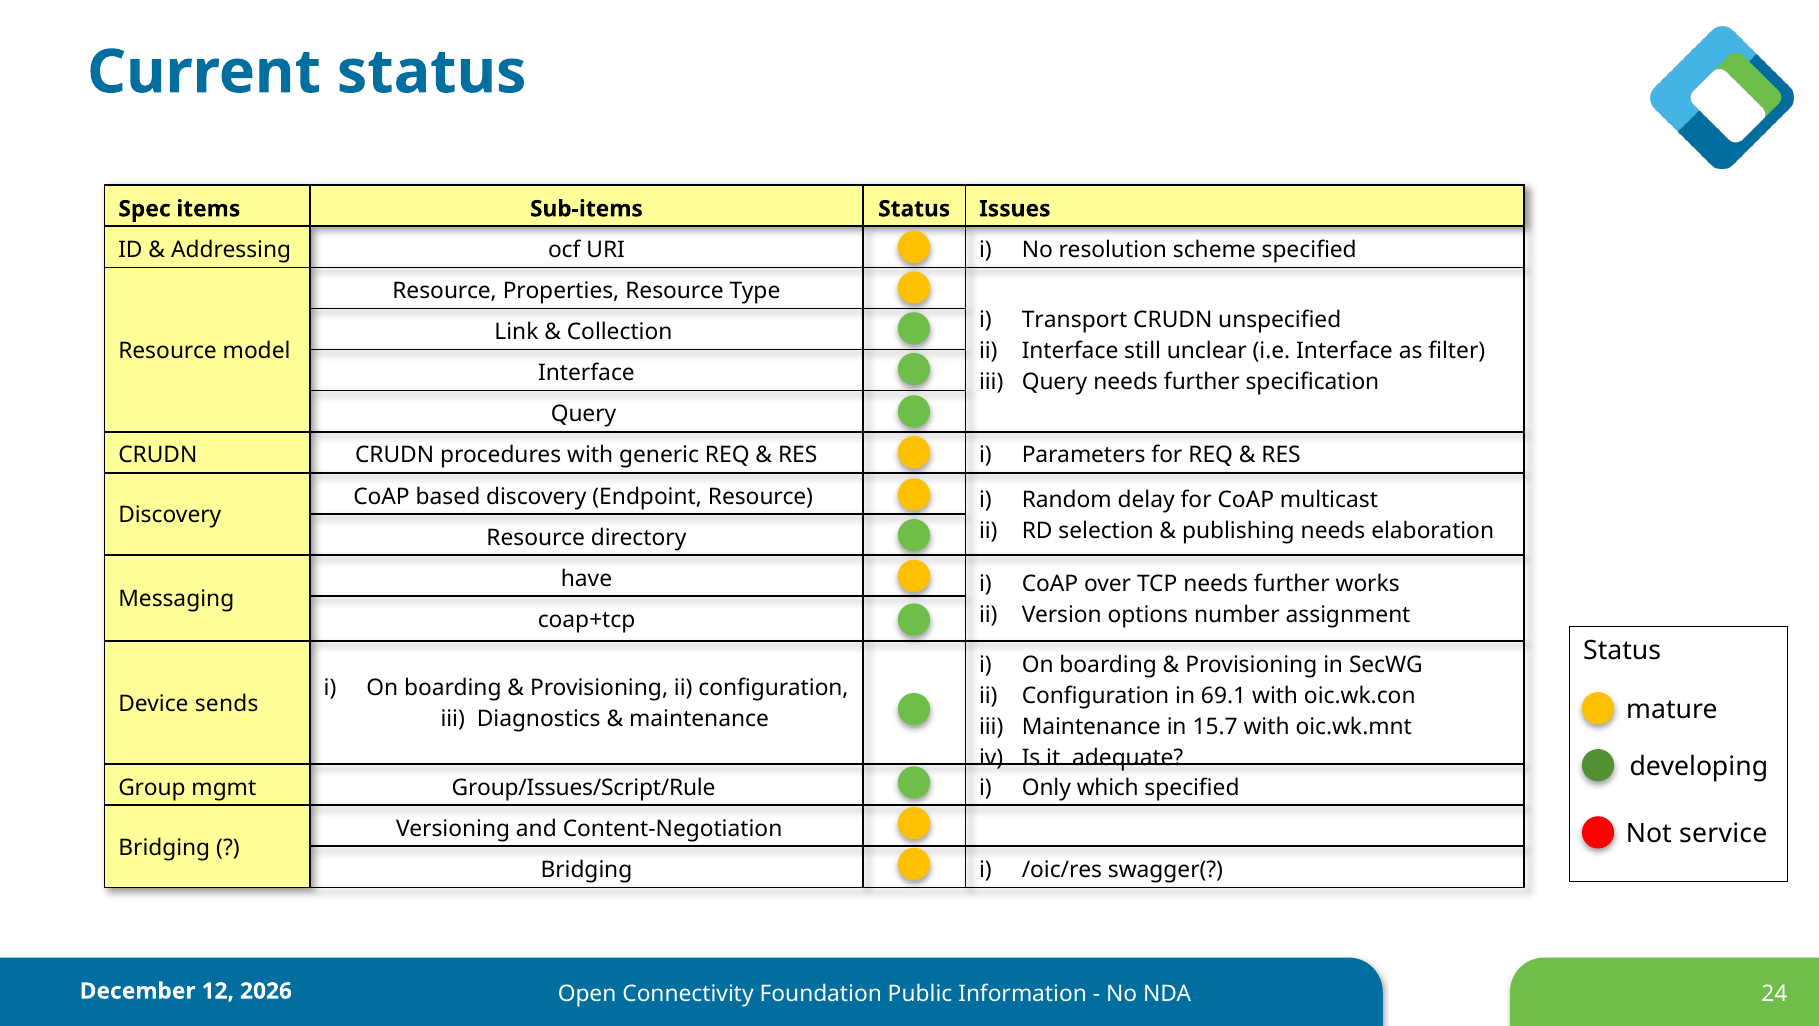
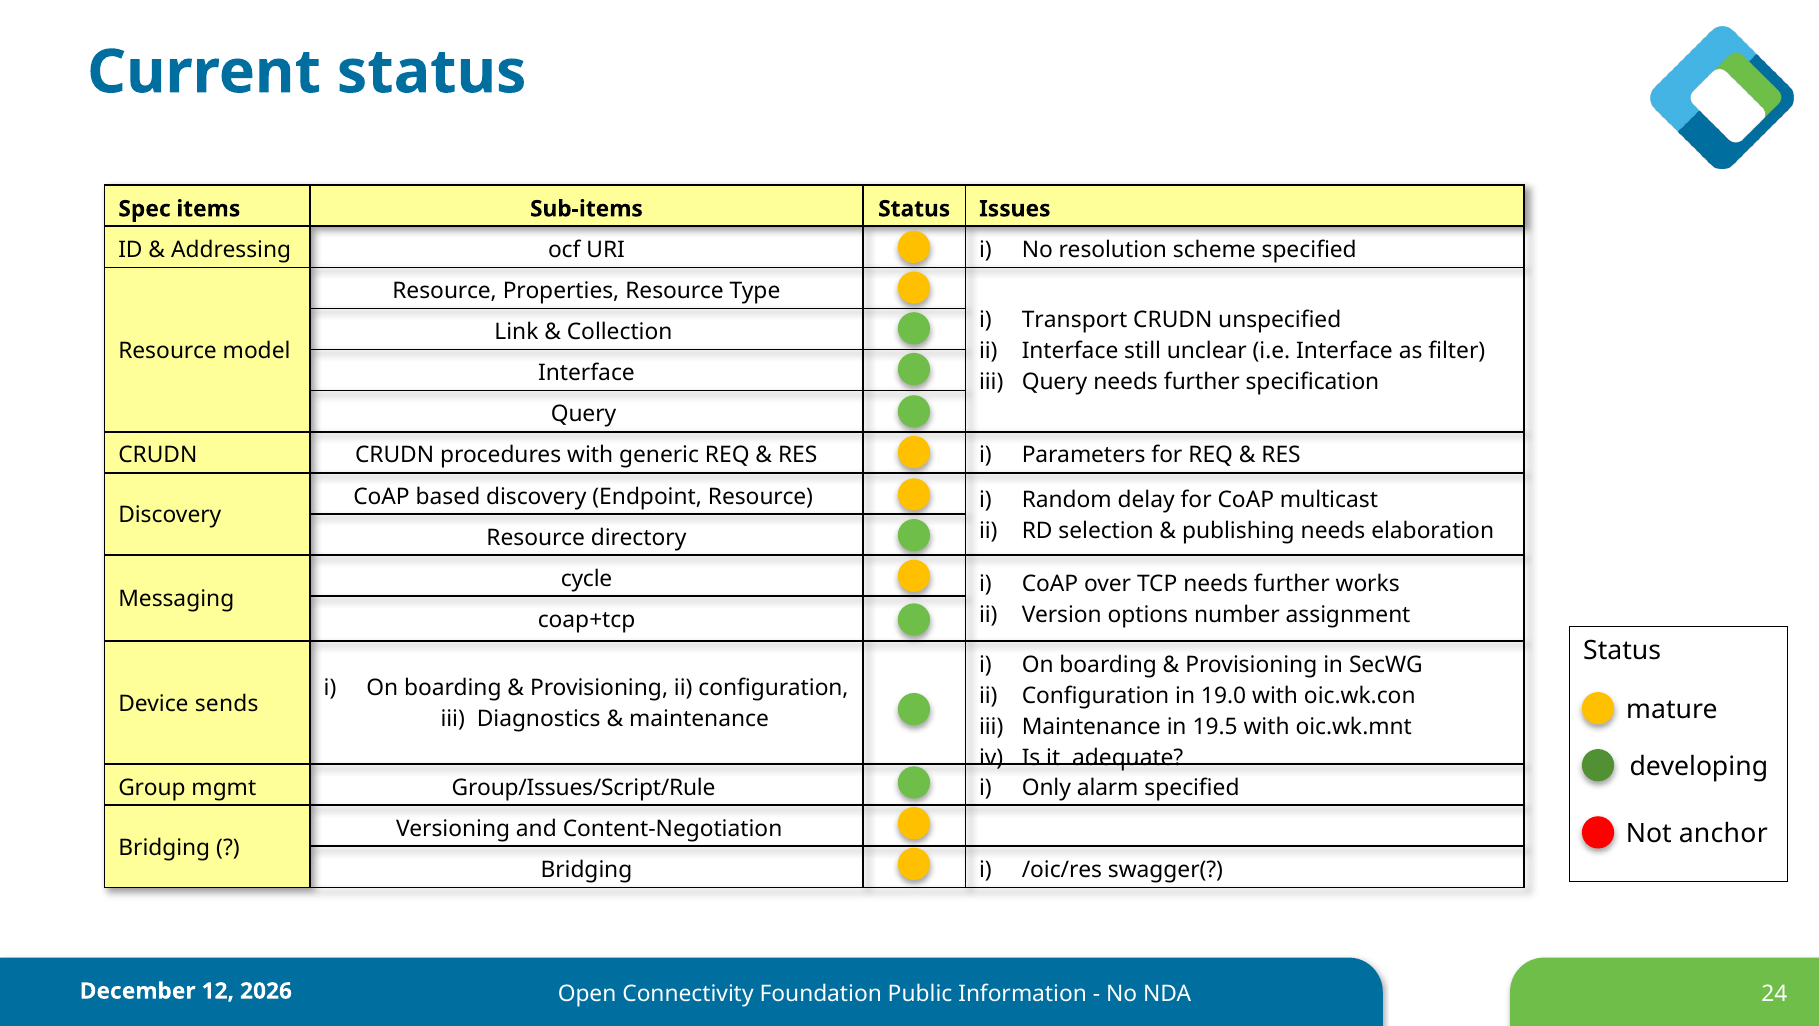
have: have -> cycle
69.1: 69.1 -> 19.0
15.7: 15.7 -> 19.5
which: which -> alarm
service: service -> anchor
